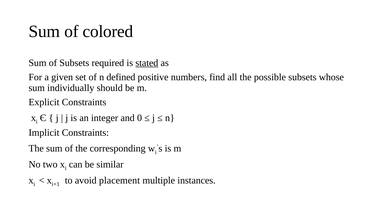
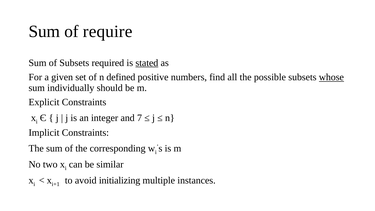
colored: colored -> require
whose underline: none -> present
0: 0 -> 7
placement: placement -> initializing
